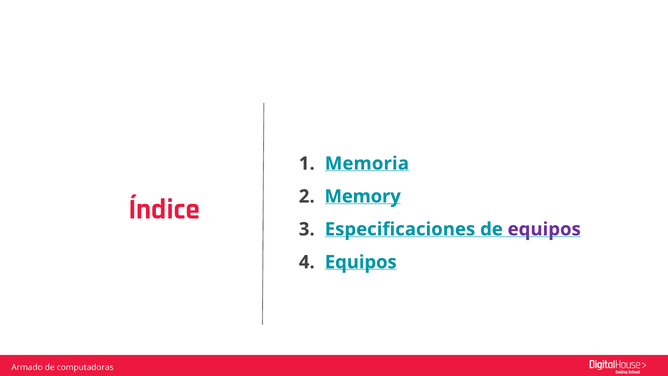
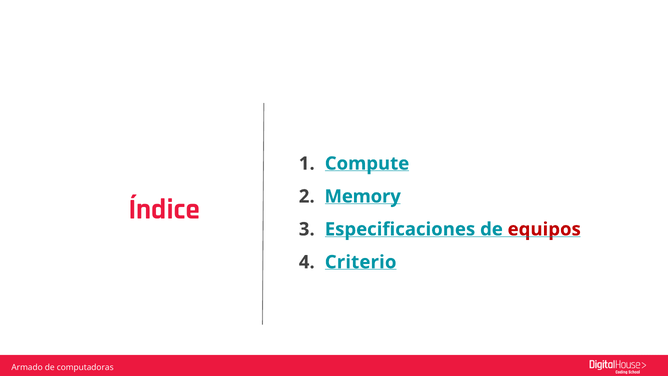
Memoria: Memoria -> Compute
equipos at (544, 229) colour: purple -> red
Equipos at (361, 262): Equipos -> Criterio
